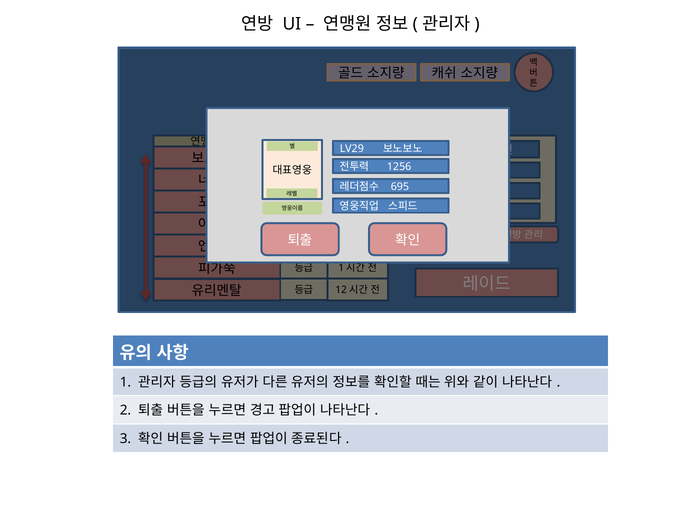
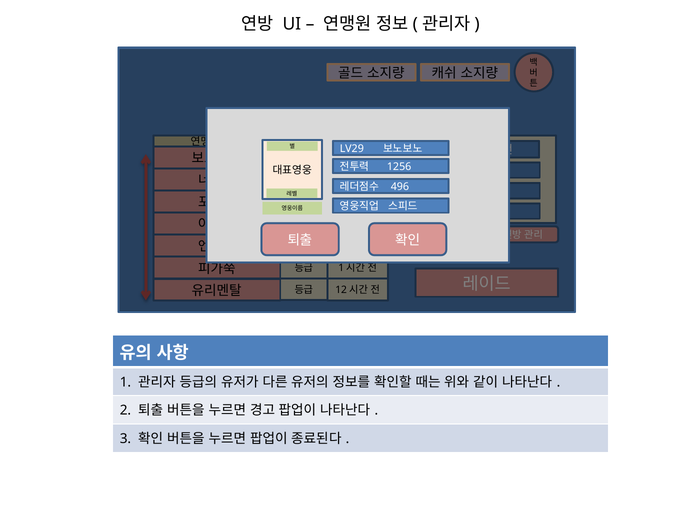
695: 695 -> 496
